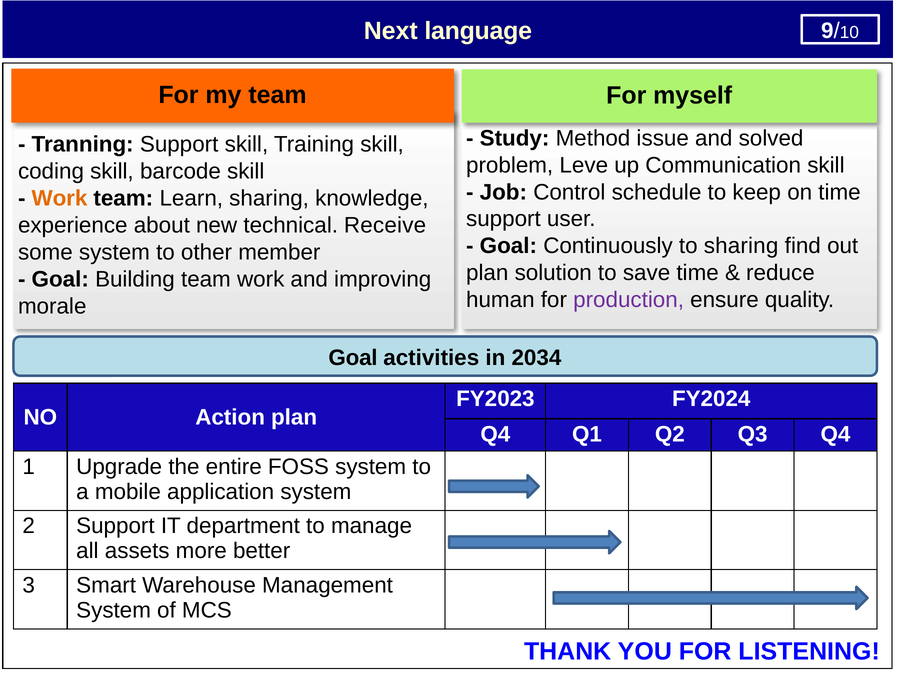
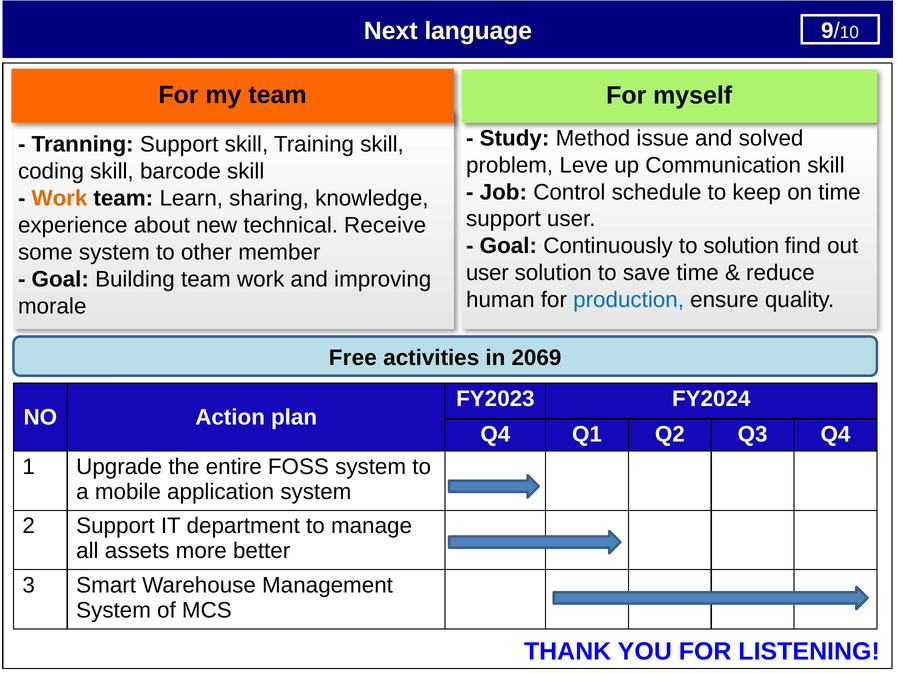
to sharing: sharing -> solution
plan at (487, 273): plan -> user
production colour: purple -> blue
Goal at (353, 358): Goal -> Free
2034: 2034 -> 2069
